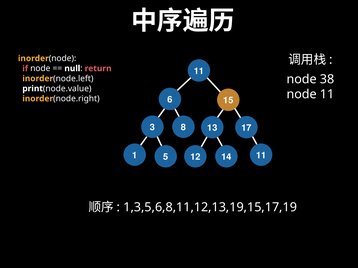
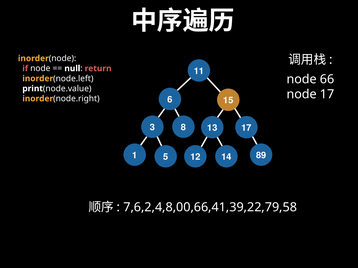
38: 38 -> 66
node 11: 11 -> 17
11 at (261, 156): 11 -> 89
1,3,5,6,8,11,12,13,19,15,17,19: 1,3,5,6,8,11,12,13,19,15,17,19 -> 7,6,2,4,8,00,66,41,39,22,79,58
